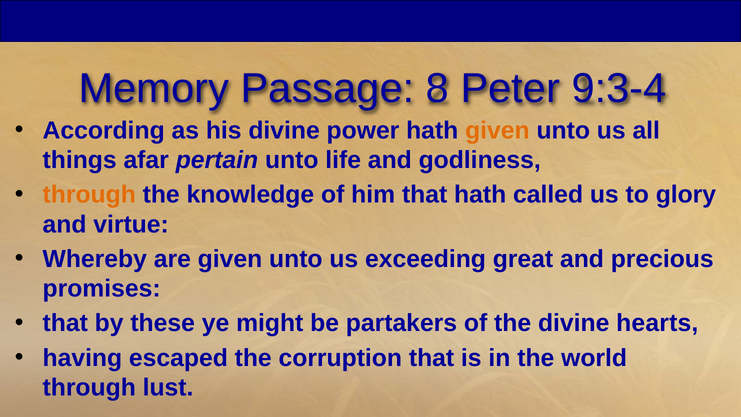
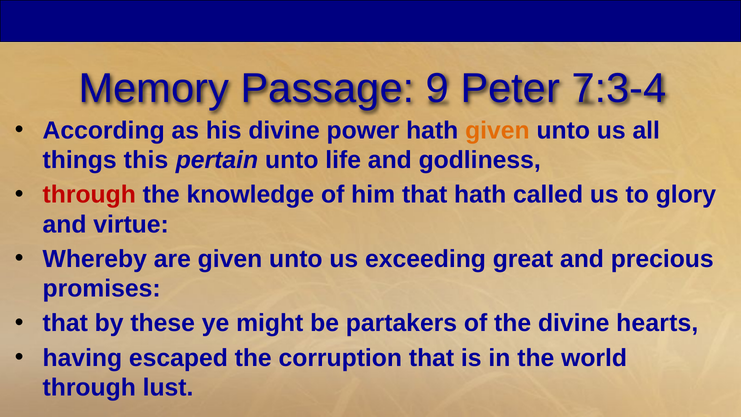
8: 8 -> 9
9:3-4: 9:3-4 -> 7:3-4
afar: afar -> this
through at (89, 195) colour: orange -> red
